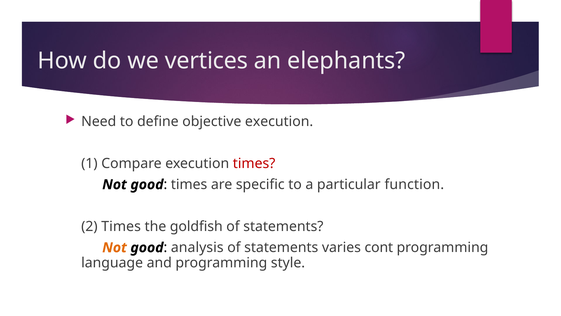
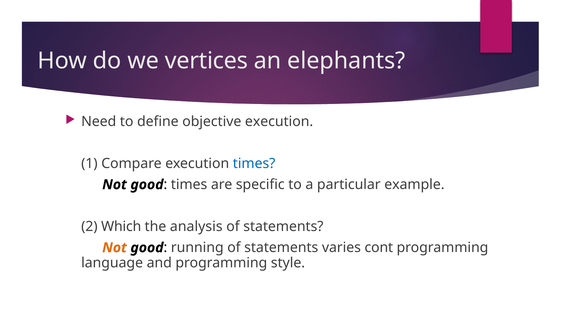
times at (254, 163) colour: red -> blue
function: function -> example
2 Times: Times -> Which
goldfish: goldfish -> analysis
analysis: analysis -> running
